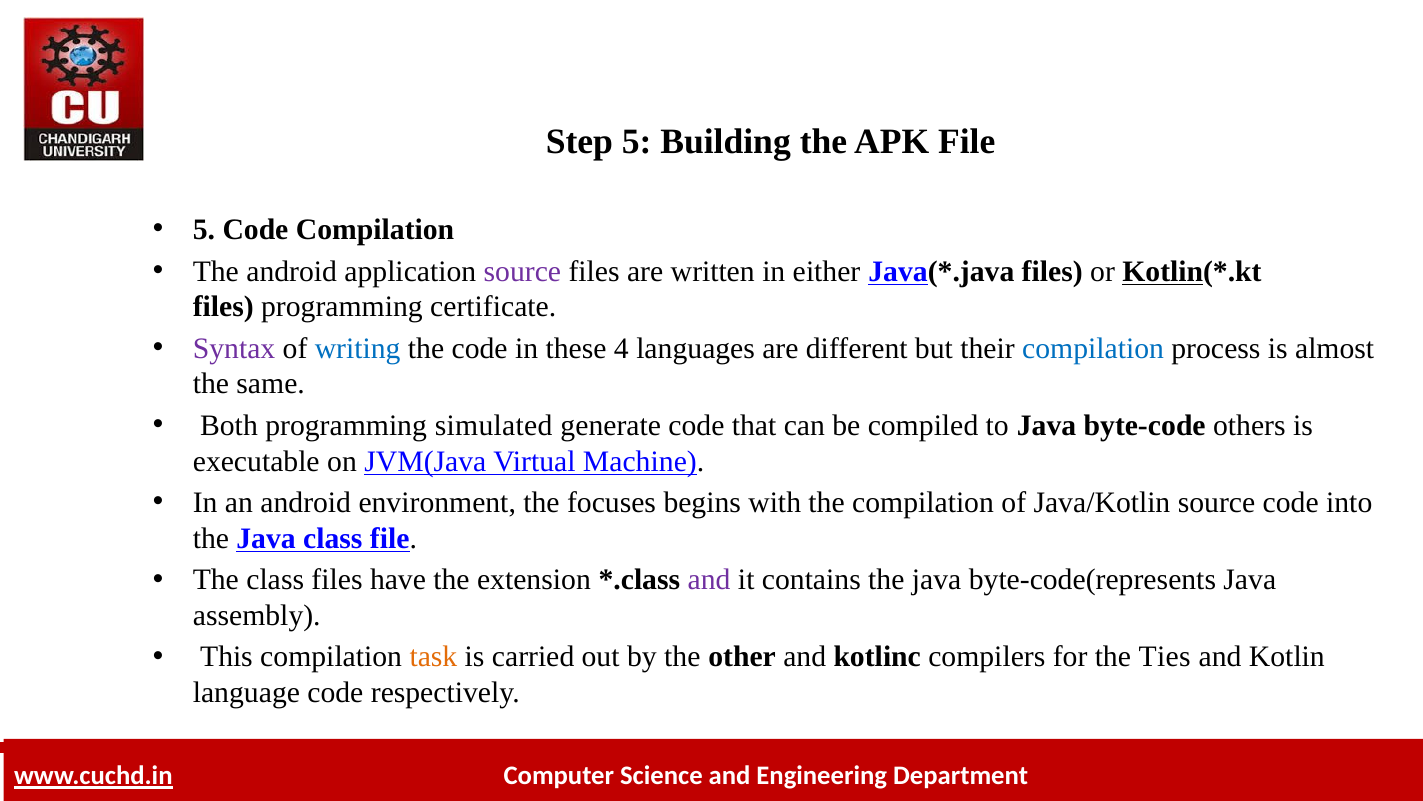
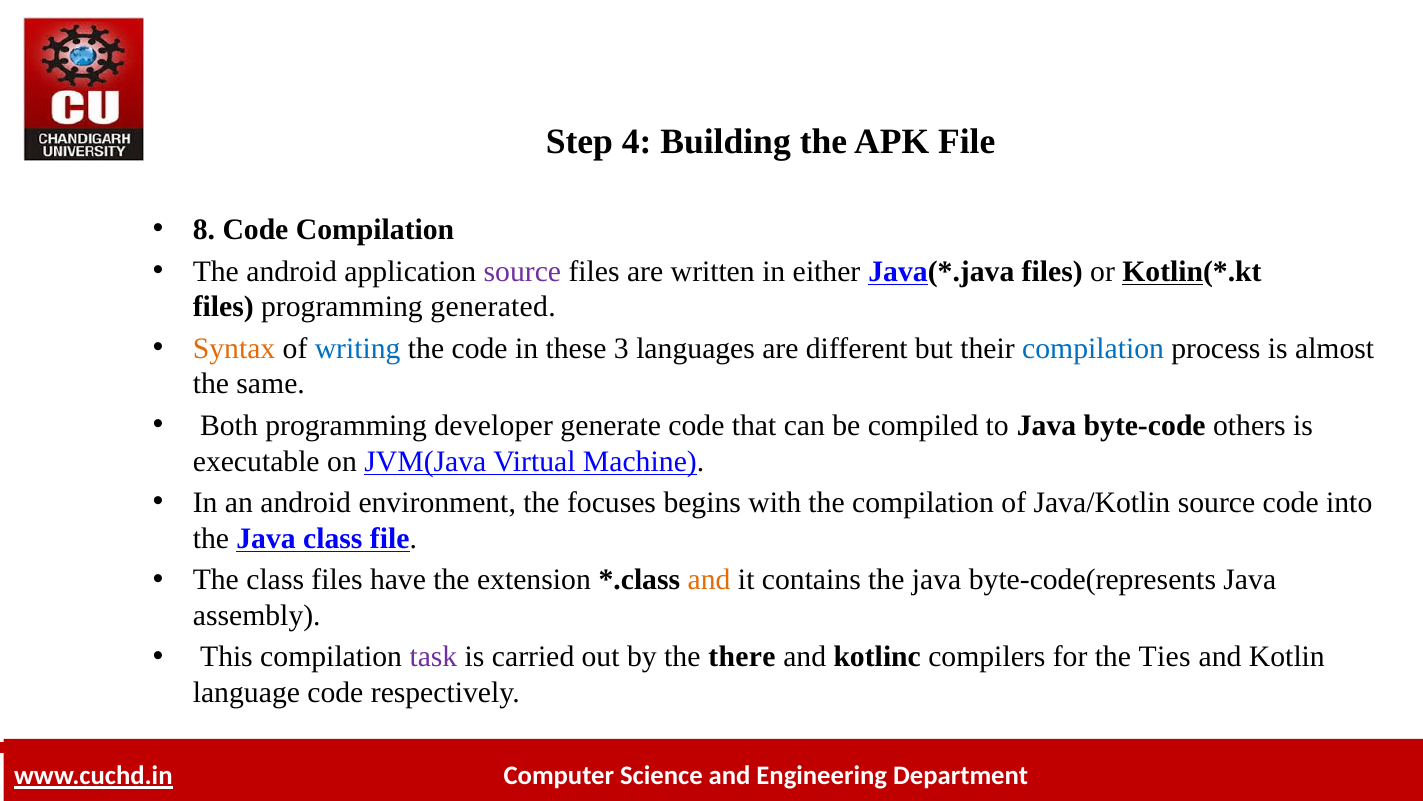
Step 5: 5 -> 4
5 at (204, 230): 5 -> 8
certificate: certificate -> generated
Syntax colour: purple -> orange
4: 4 -> 3
simulated: simulated -> developer
and at (709, 580) colour: purple -> orange
task colour: orange -> purple
other: other -> there
